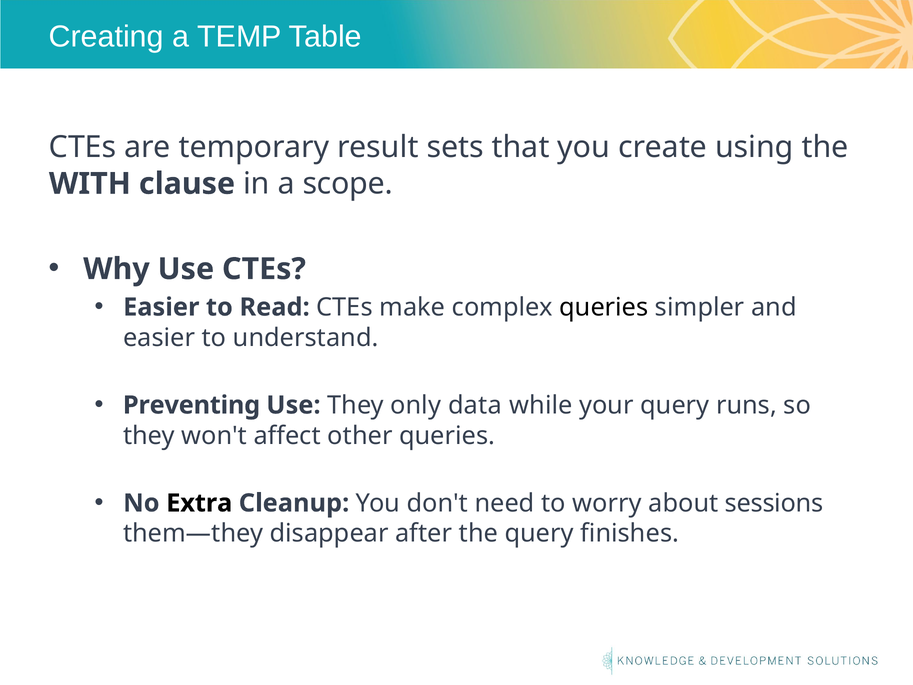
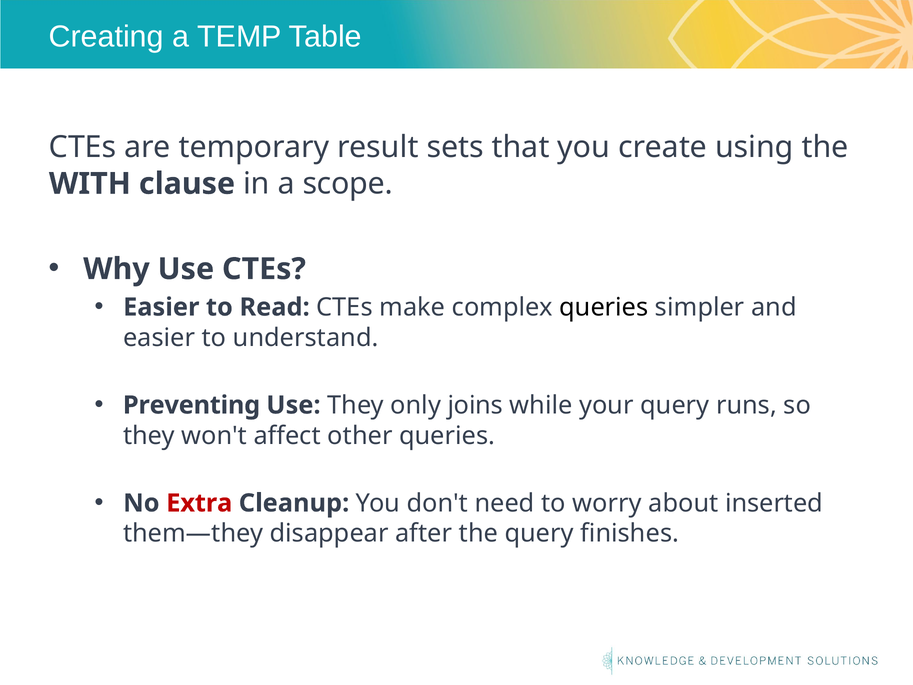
data: data -> joins
Extra colour: black -> red
sessions: sessions -> inserted
